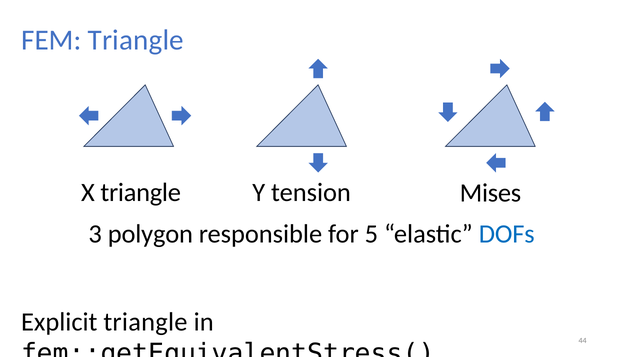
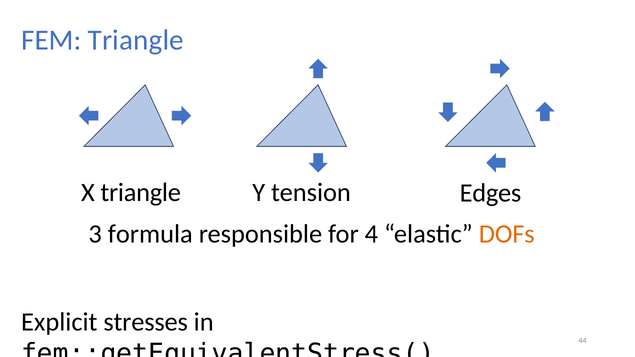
Mises: Mises -> Edges
polygon: polygon -> formula
5: 5 -> 4
DOFs colour: blue -> orange
Explicit triangle: triangle -> stresses
